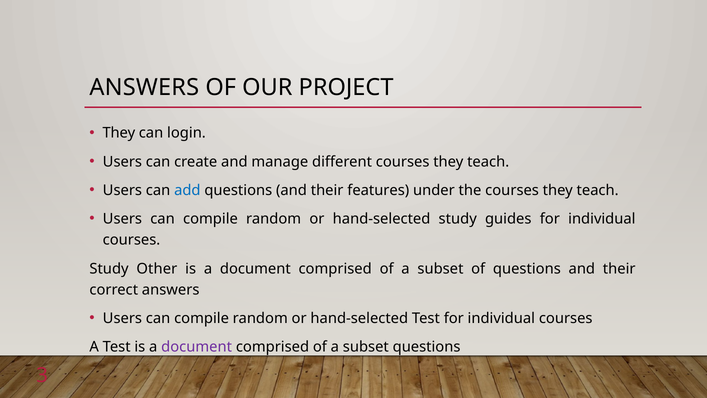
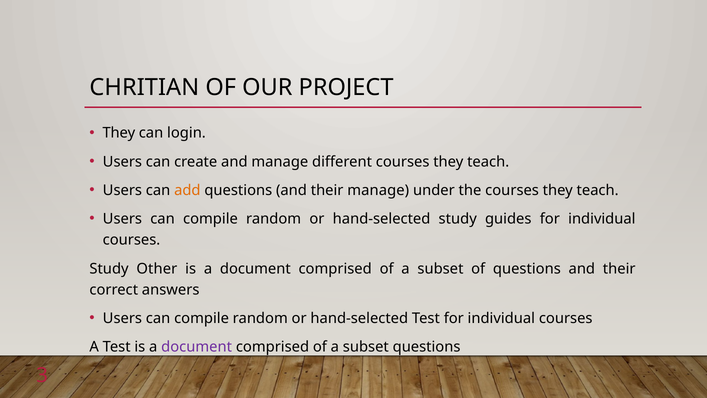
ANSWERS at (144, 87): ANSWERS -> CHRITIAN
add colour: blue -> orange
their features: features -> manage
